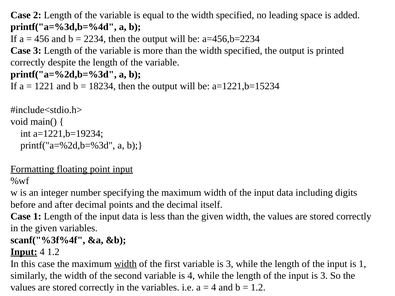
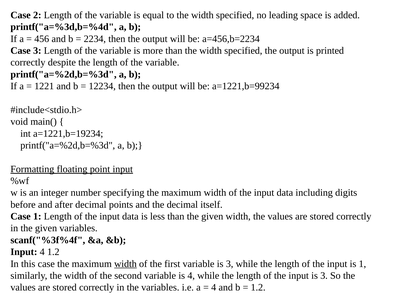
18234: 18234 -> 12234
a=1221,b=15234: a=1221,b=15234 -> a=1221,b=99234
Input at (24, 252) underline: present -> none
